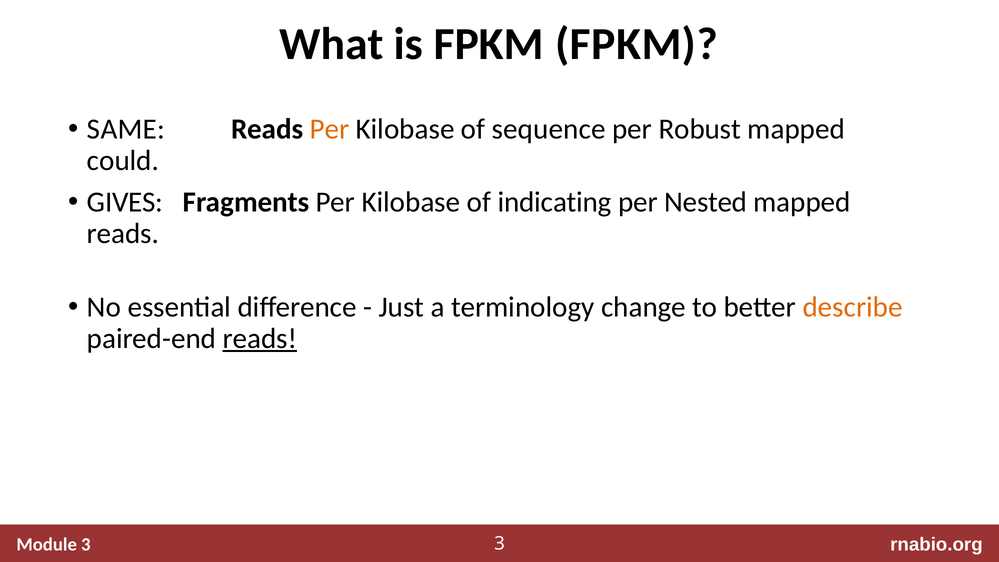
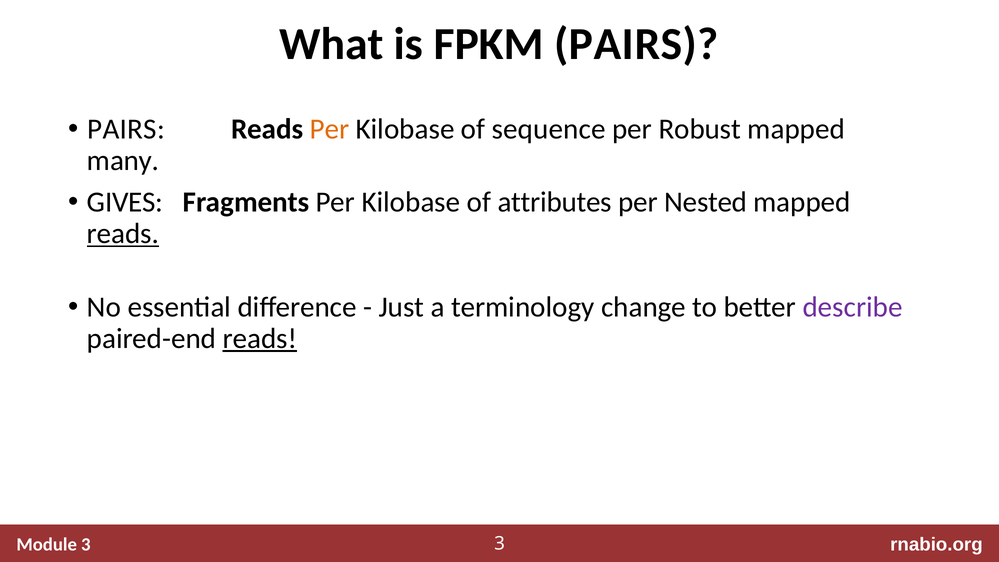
FPKM FPKM: FPKM -> PAIRS
SAME at (126, 129): SAME -> PAIRS
could: could -> many
indicating: indicating -> attributes
reads at (123, 234) underline: none -> present
describe colour: orange -> purple
